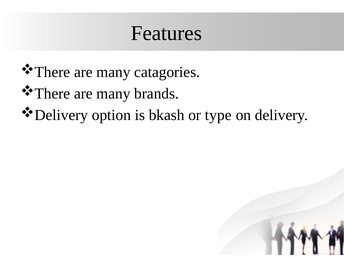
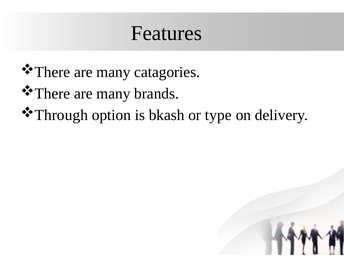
Delivery at (61, 115): Delivery -> Through
